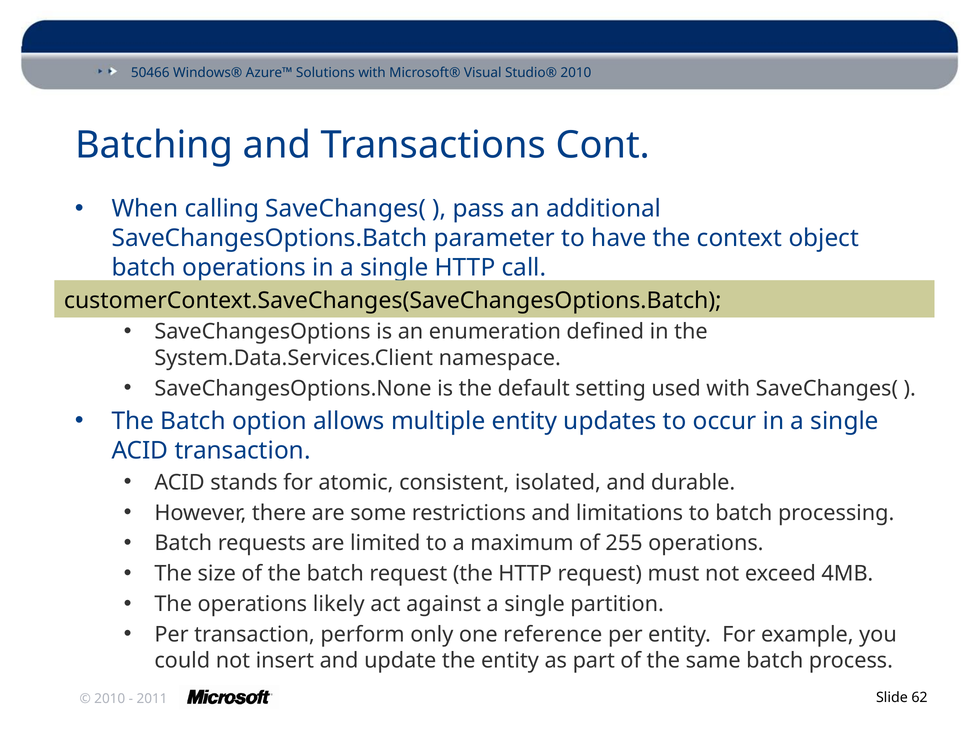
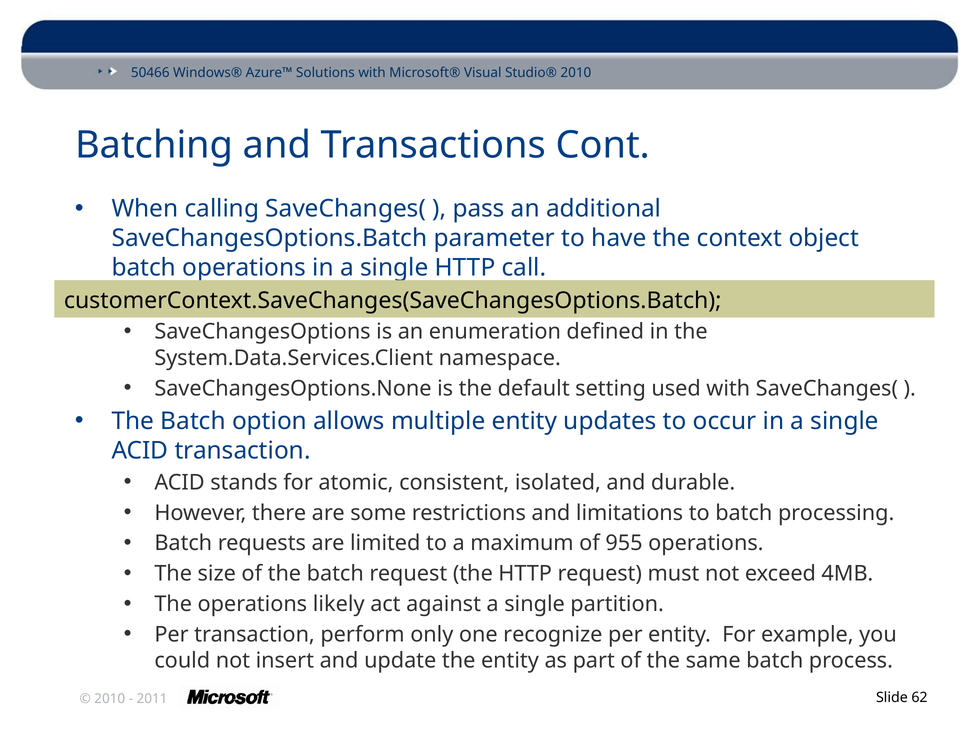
255: 255 -> 955
reference: reference -> recognize
